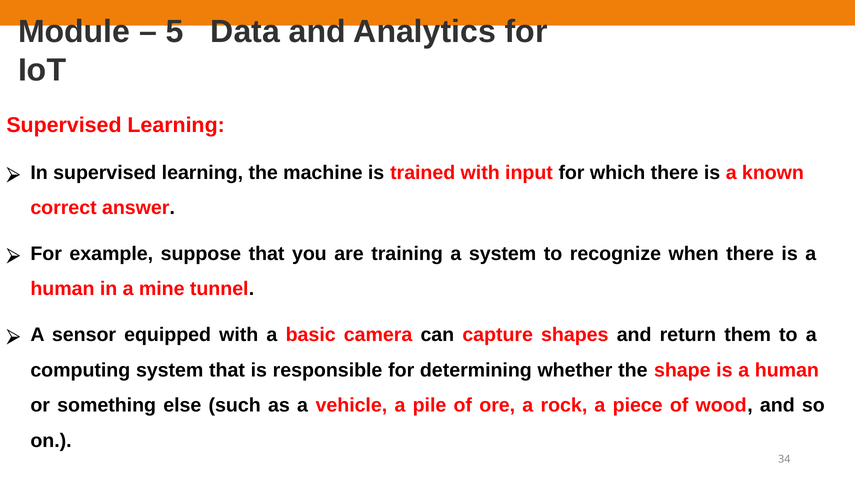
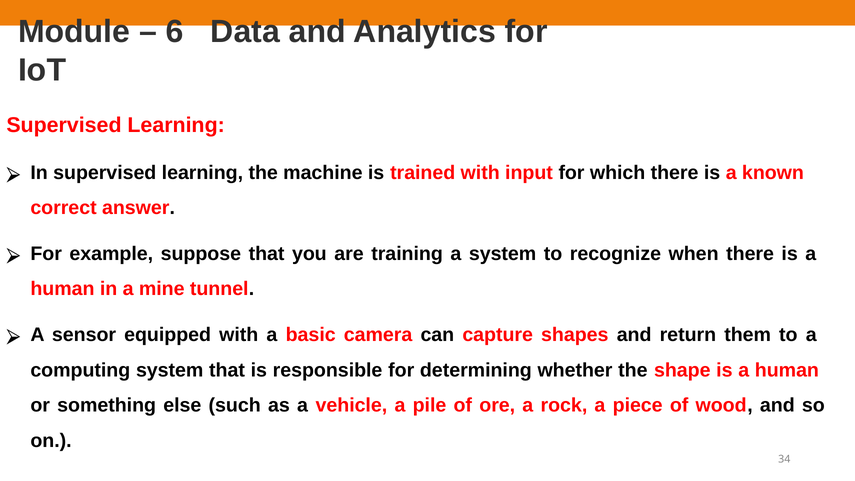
5: 5 -> 6
